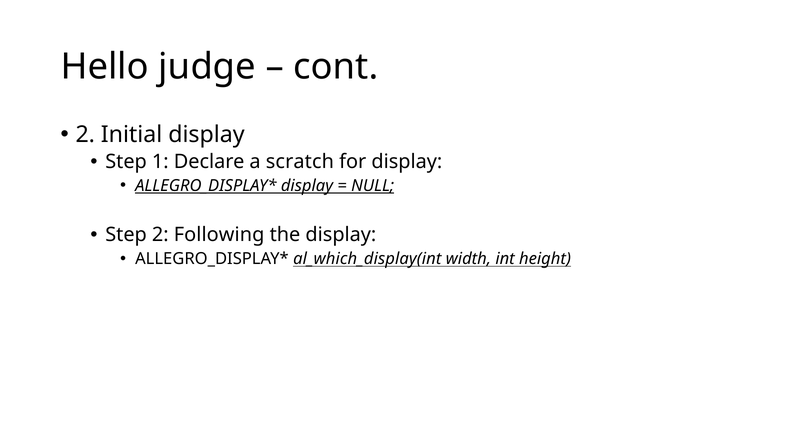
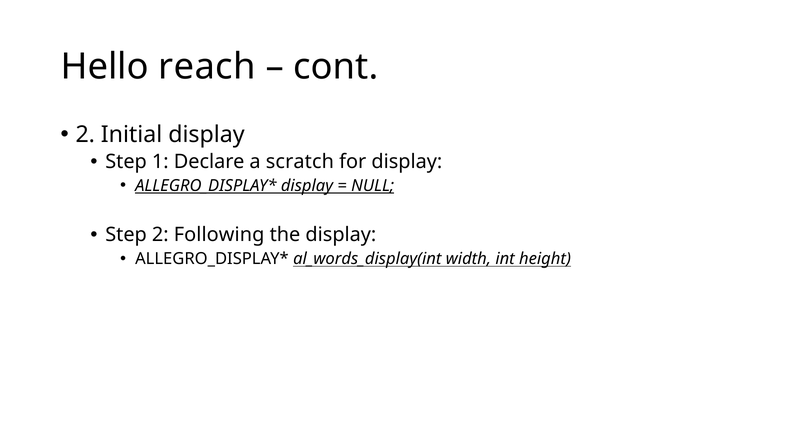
judge: judge -> reach
al_which_display(int: al_which_display(int -> al_words_display(int
